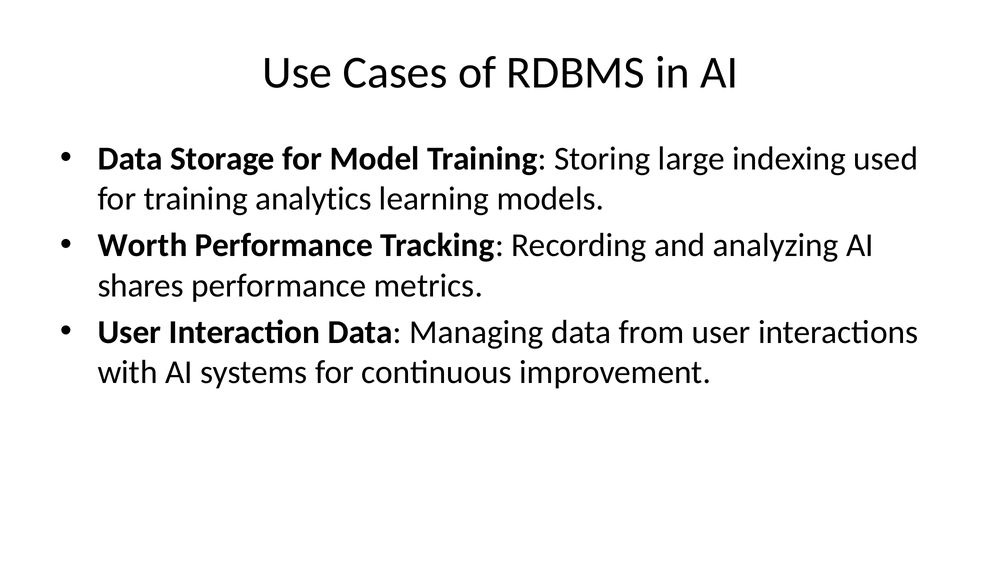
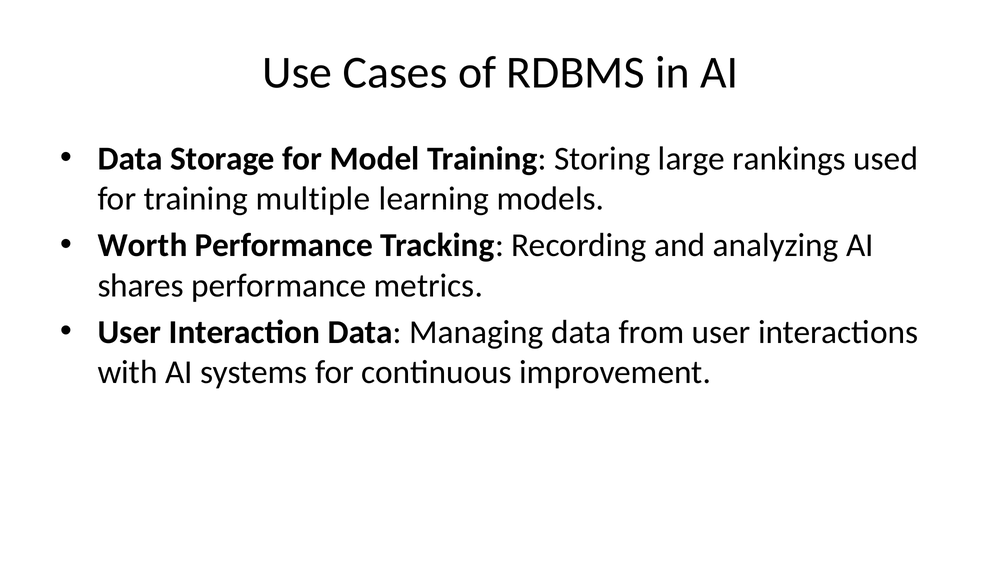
indexing: indexing -> rankings
analytics: analytics -> multiple
